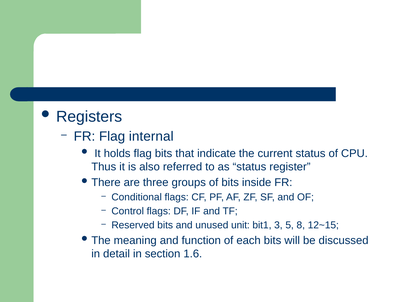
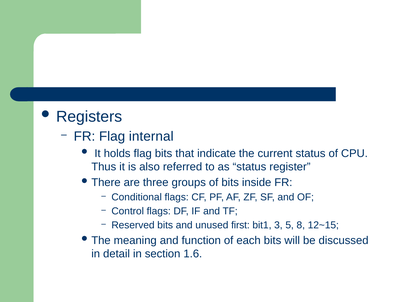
unit: unit -> first
